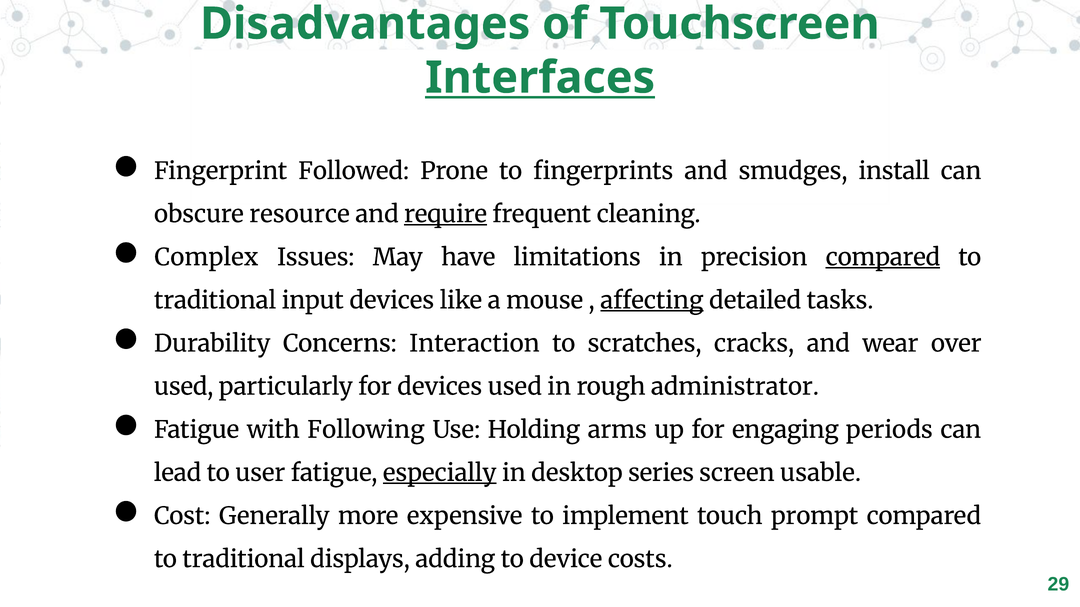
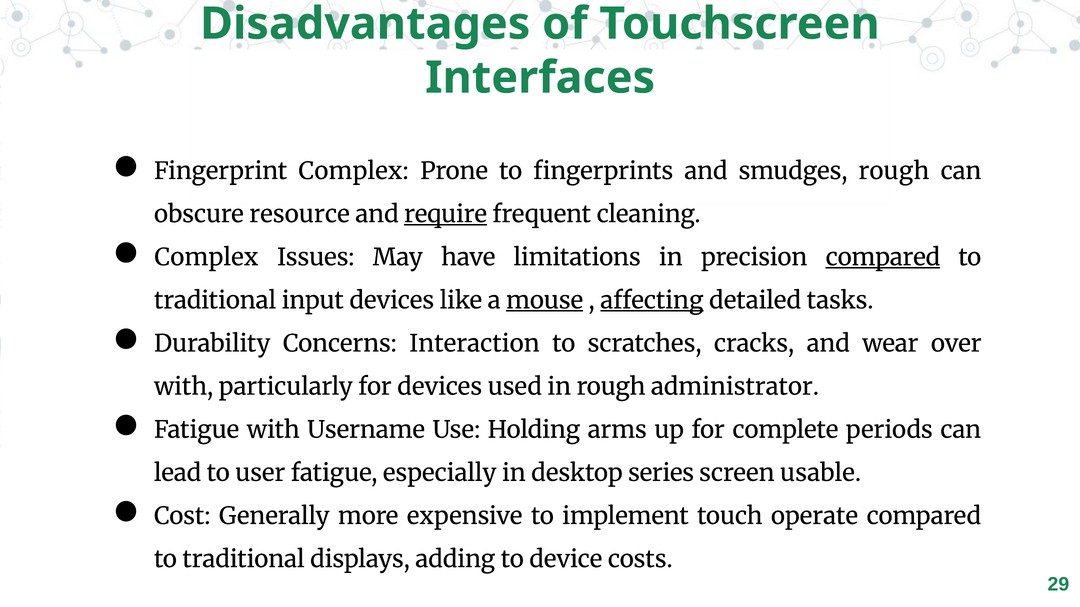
Interfaces underline: present -> none
Fingerprint Followed: Followed -> Complex
smudges install: install -> rough
mouse underline: none -> present
used at (184, 387): used -> with
Following: Following -> Username
engaging: engaging -> complete
especially underline: present -> none
prompt: prompt -> operate
